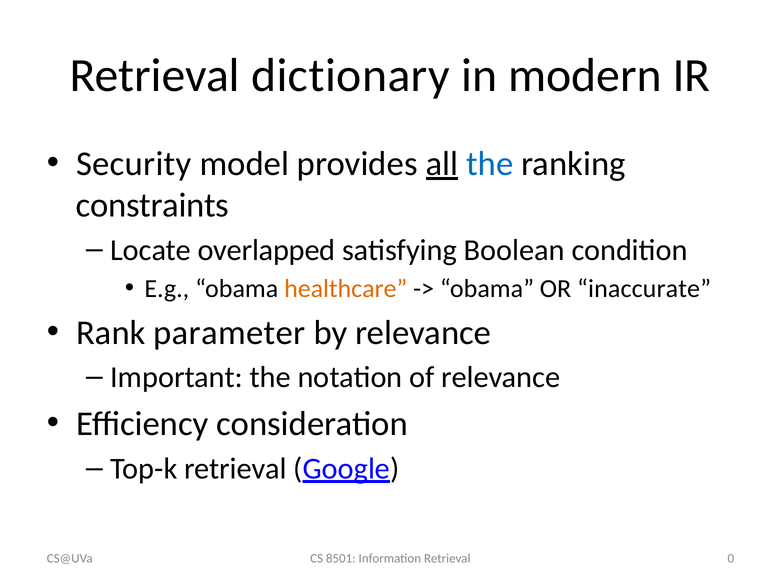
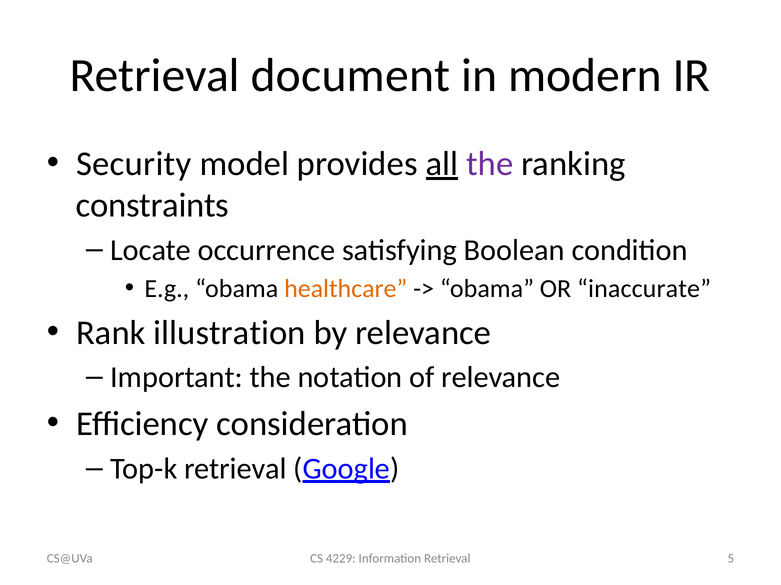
dictionary: dictionary -> document
the at (490, 164) colour: blue -> purple
overlapped: overlapped -> occurrence
parameter: parameter -> illustration
8501: 8501 -> 4229
0: 0 -> 5
